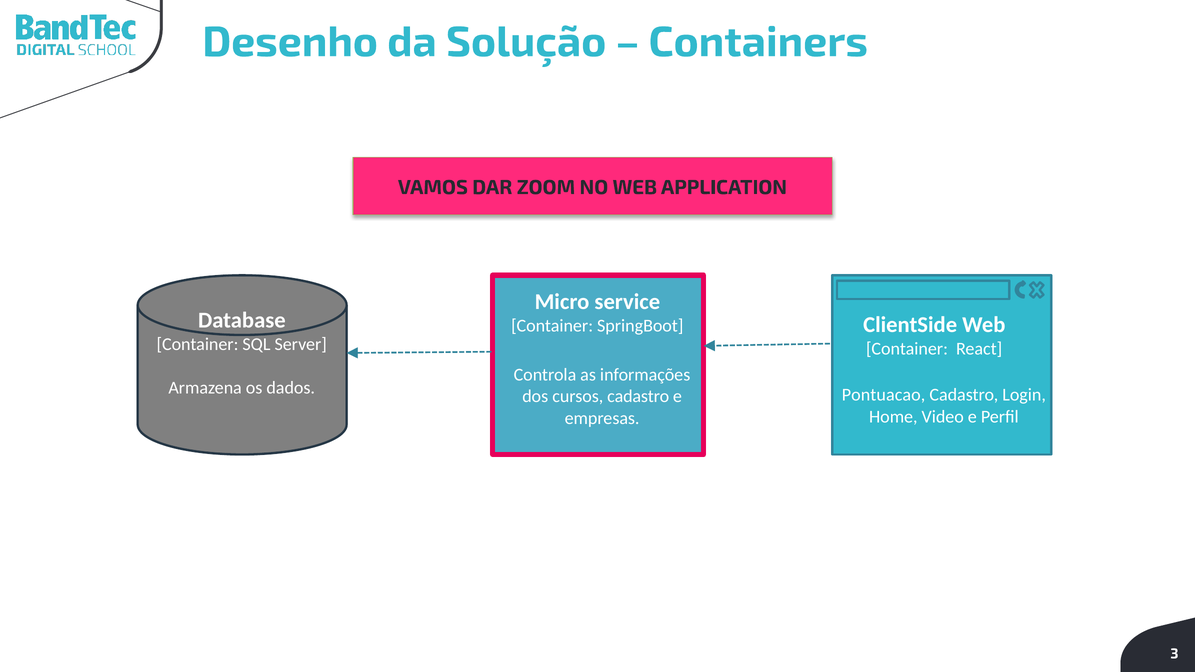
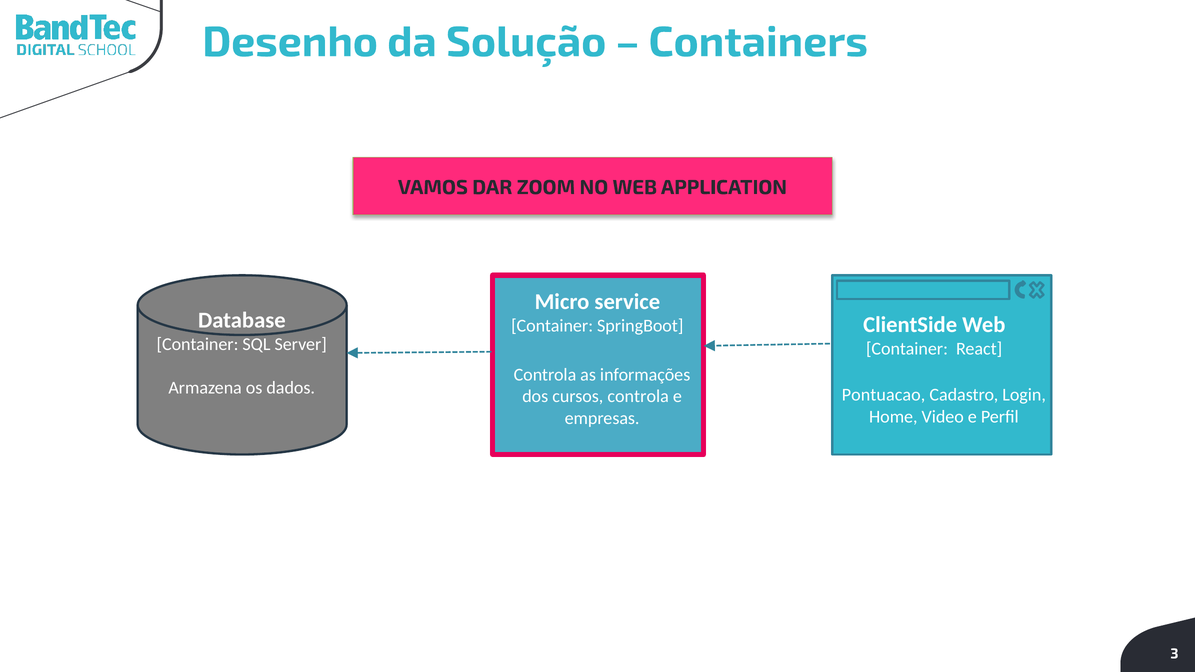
cursos cadastro: cadastro -> controla
